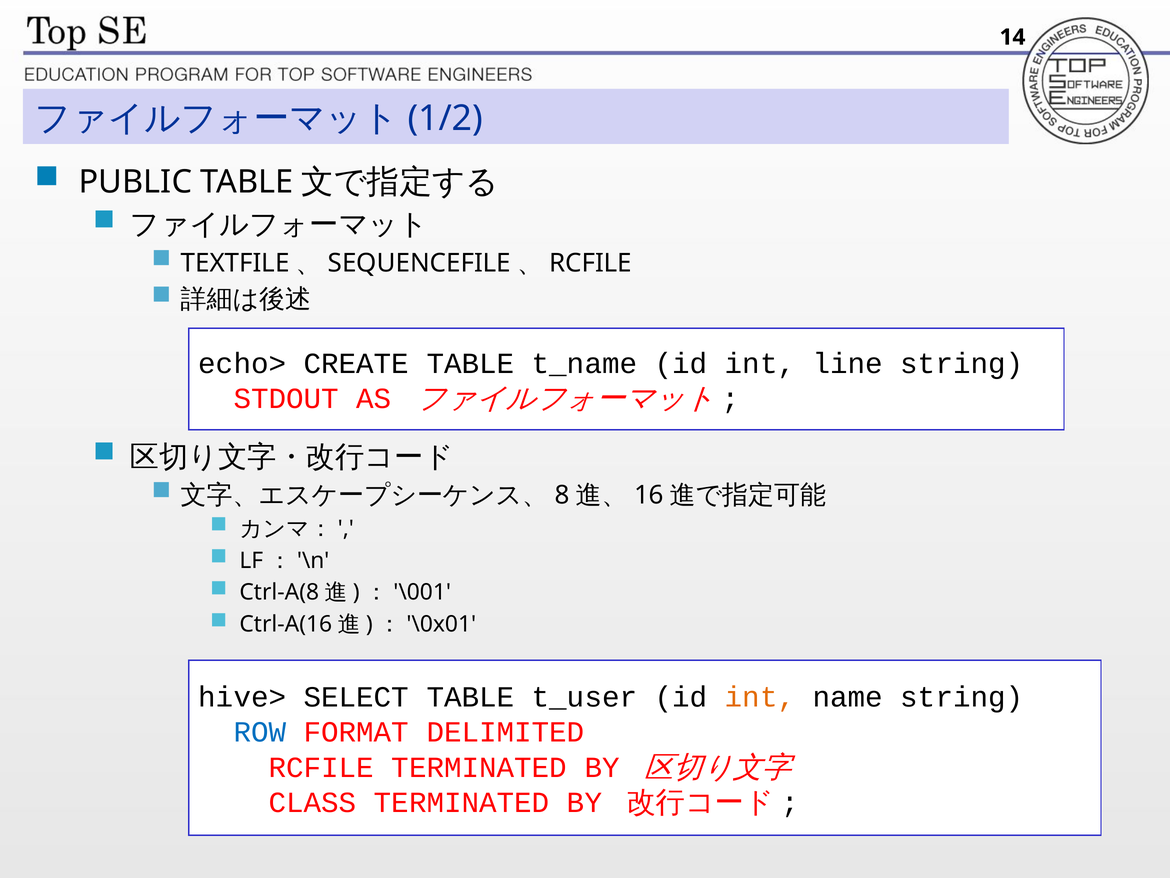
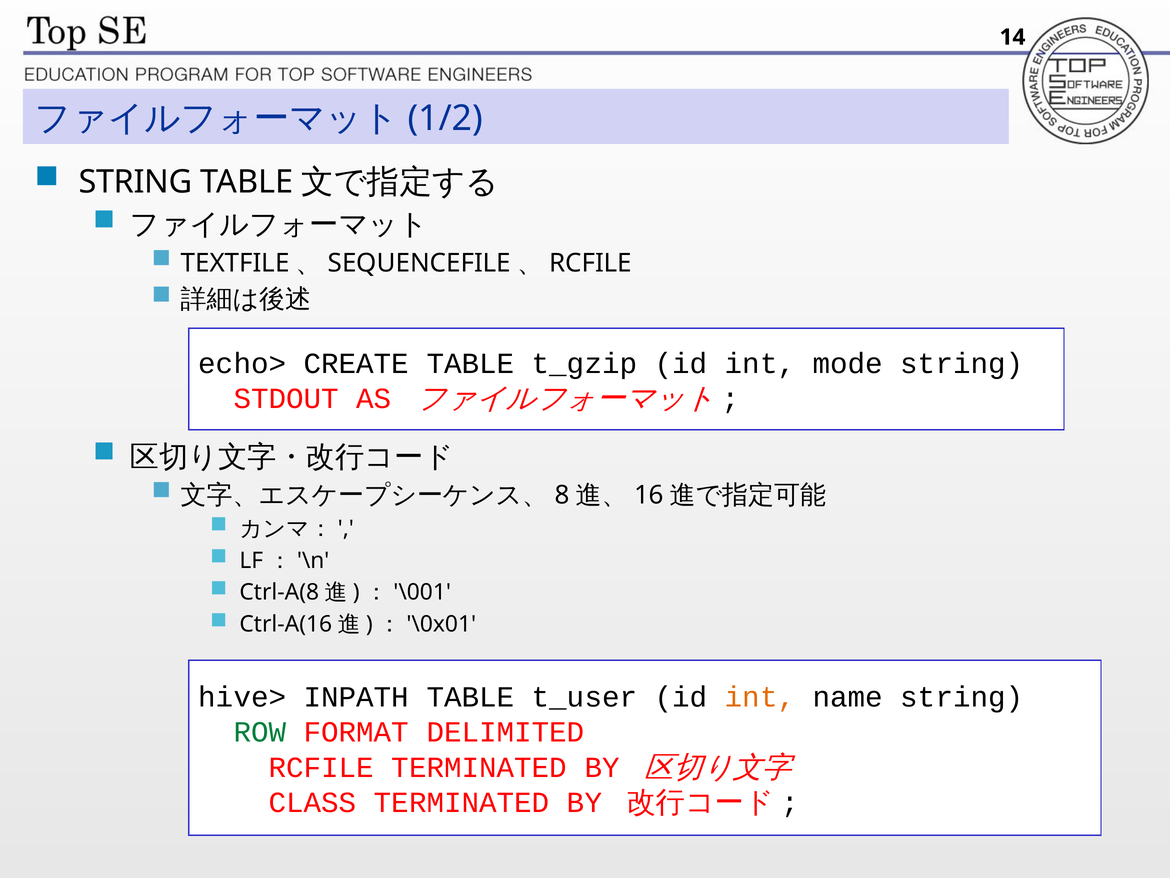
PUBLIC at (135, 182): PUBLIC -> STRING
t_name: t_name -> t_gzip
line: line -> mode
SELECT: SELECT -> INPATH
ROW colour: blue -> green
